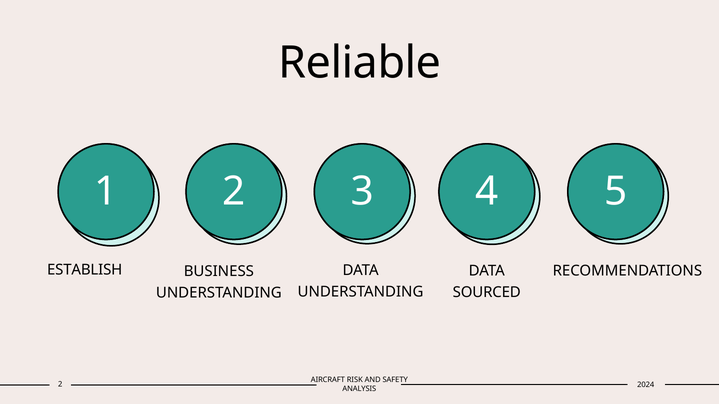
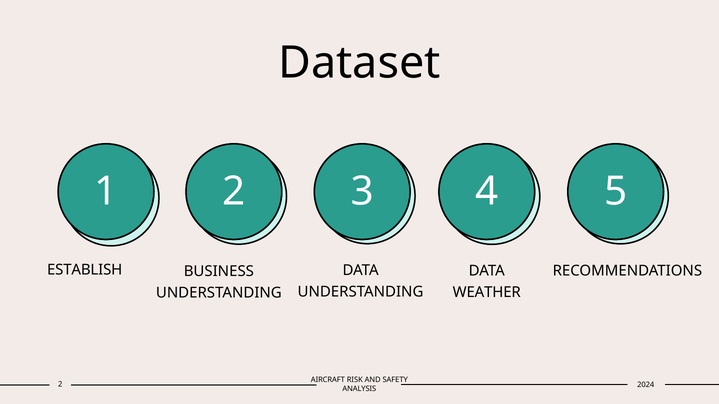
Reliable: Reliable -> Dataset
SOURCED: SOURCED -> WEATHER
